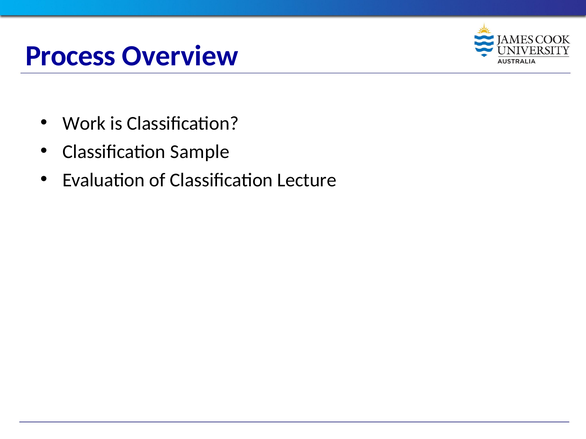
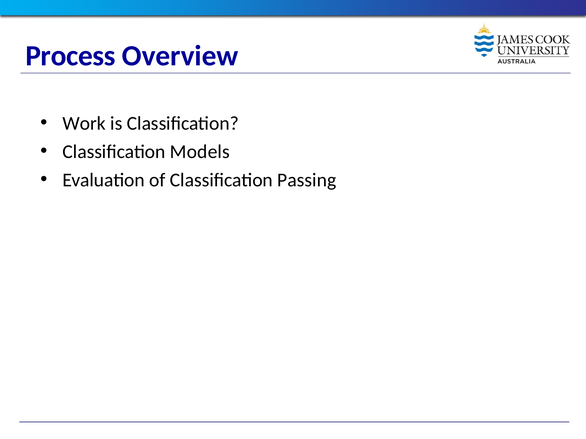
Sample: Sample -> Models
Lecture: Lecture -> Passing
